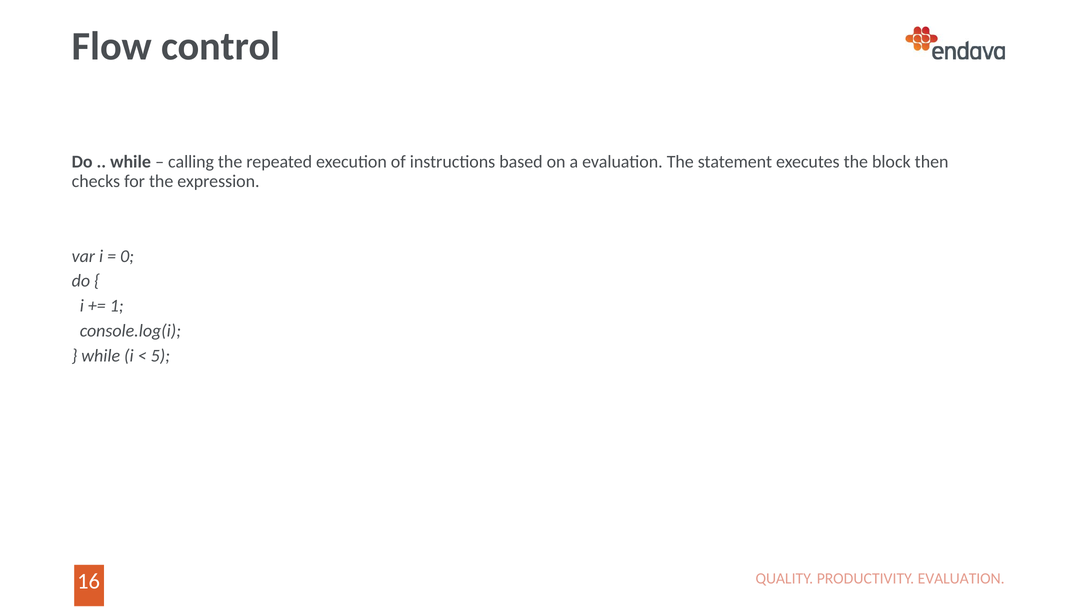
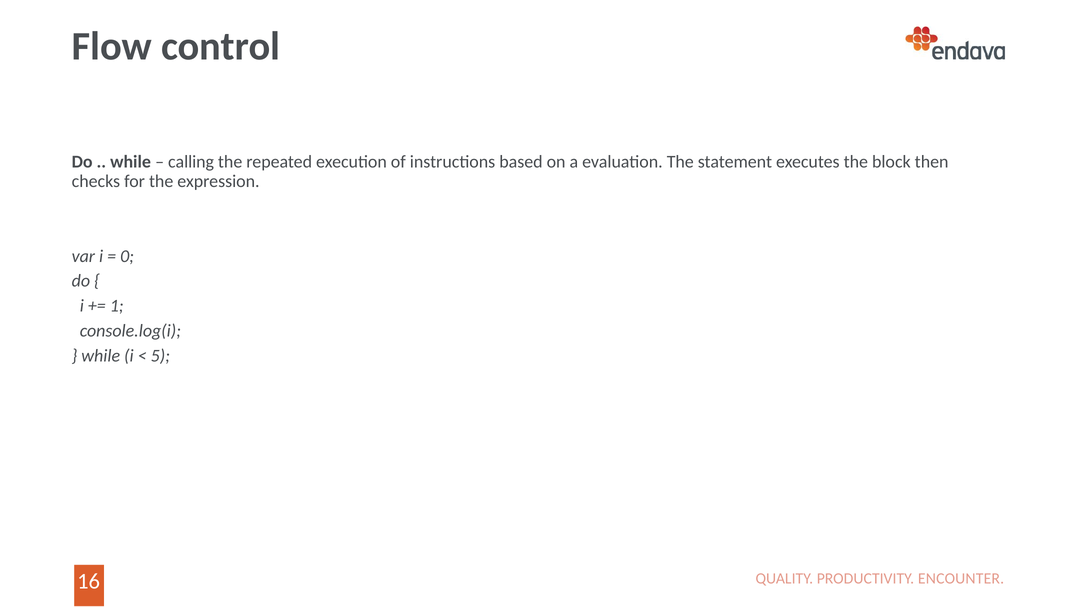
PRODUCTIVITY EVALUATION: EVALUATION -> ENCOUNTER
